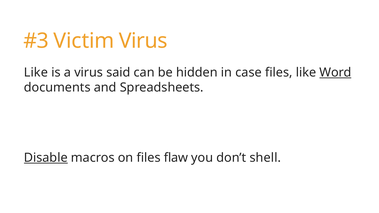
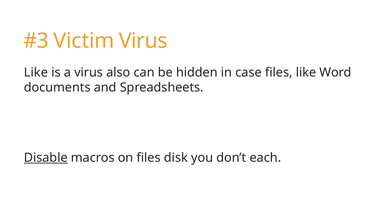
said: said -> also
Word underline: present -> none
flaw: flaw -> disk
shell: shell -> each
